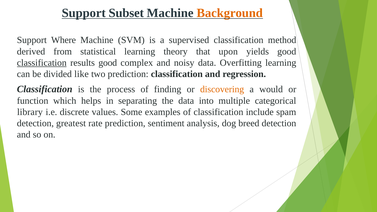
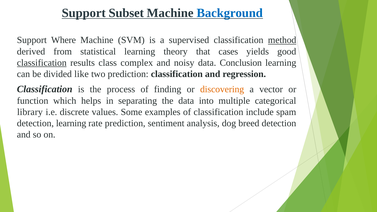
Background colour: orange -> blue
method underline: none -> present
upon: upon -> cases
results good: good -> class
Overfitting: Overfitting -> Conclusion
would: would -> vector
detection greatest: greatest -> learning
